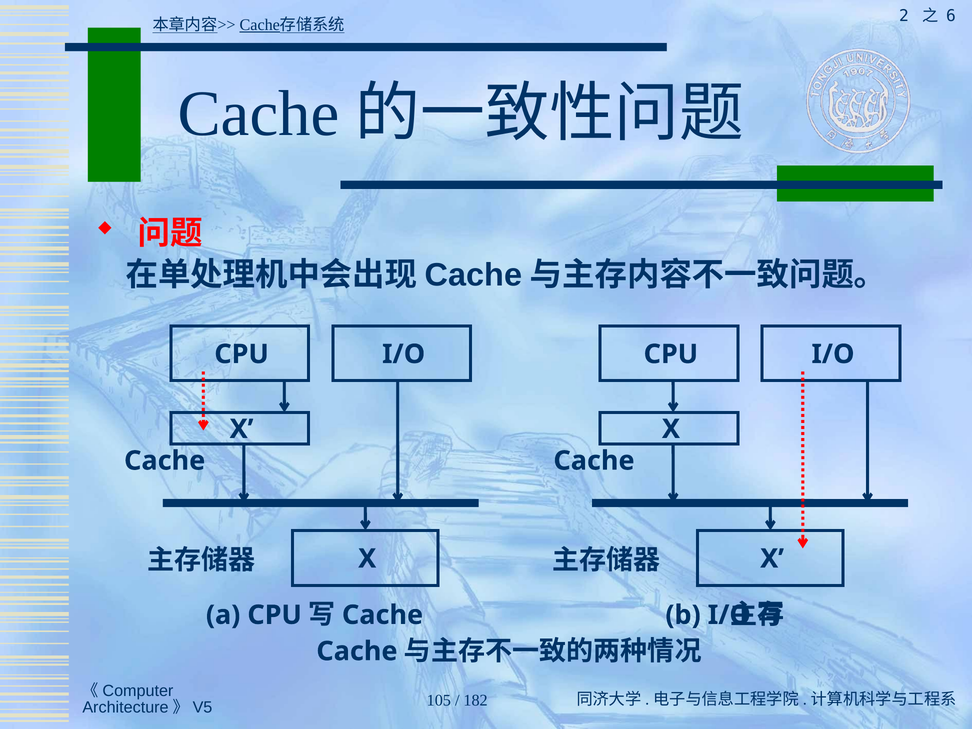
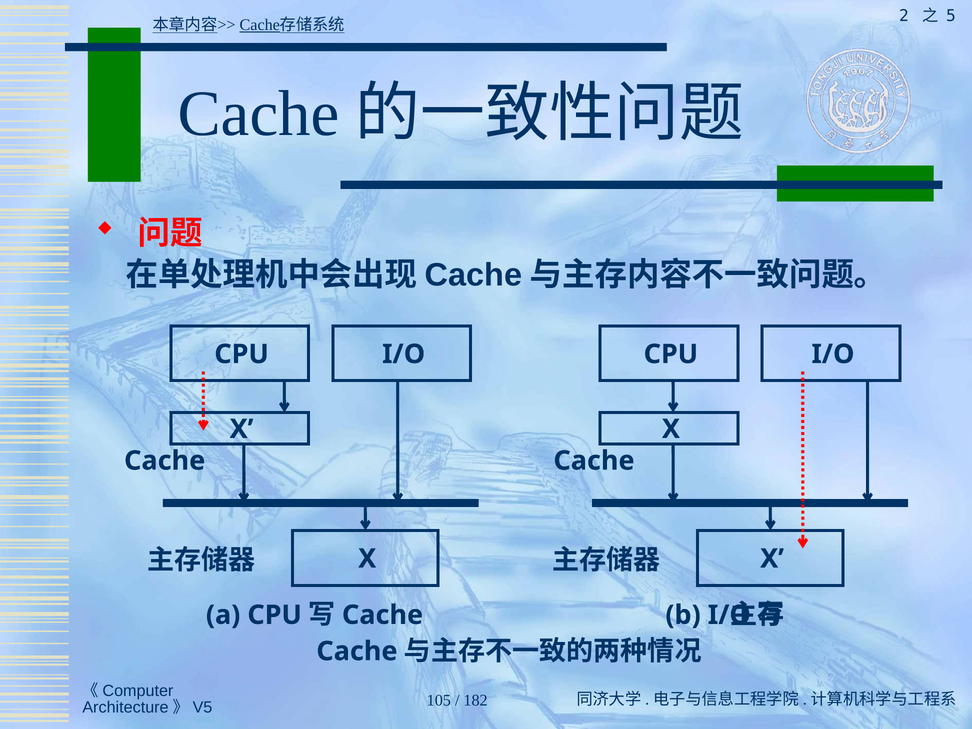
6: 6 -> 5
